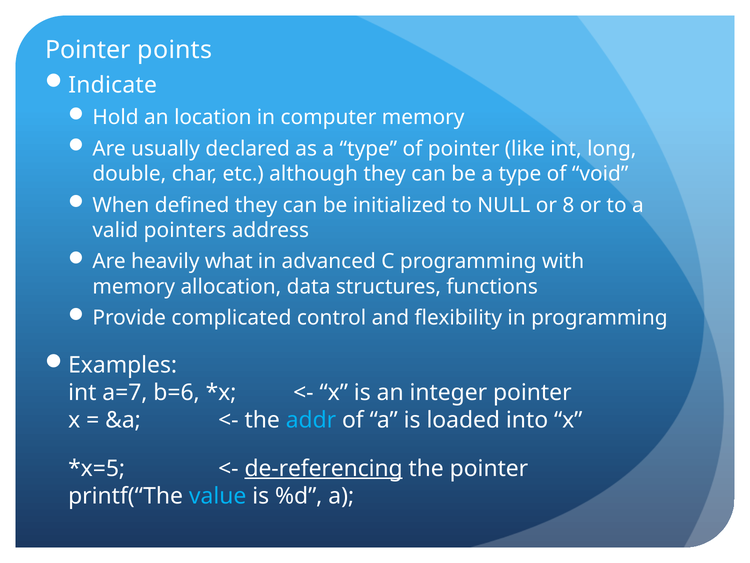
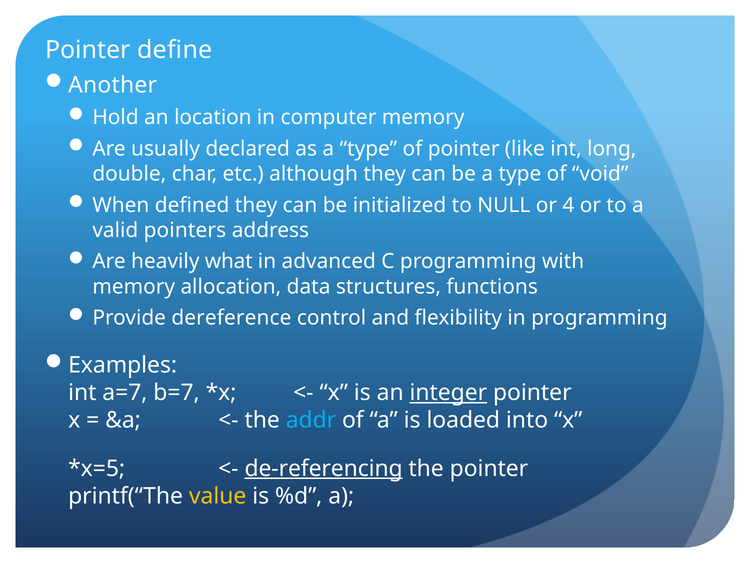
points: points -> define
Indicate: Indicate -> Another
8: 8 -> 4
complicated: complicated -> dereference
b=6: b=6 -> b=7
integer underline: none -> present
value colour: light blue -> yellow
